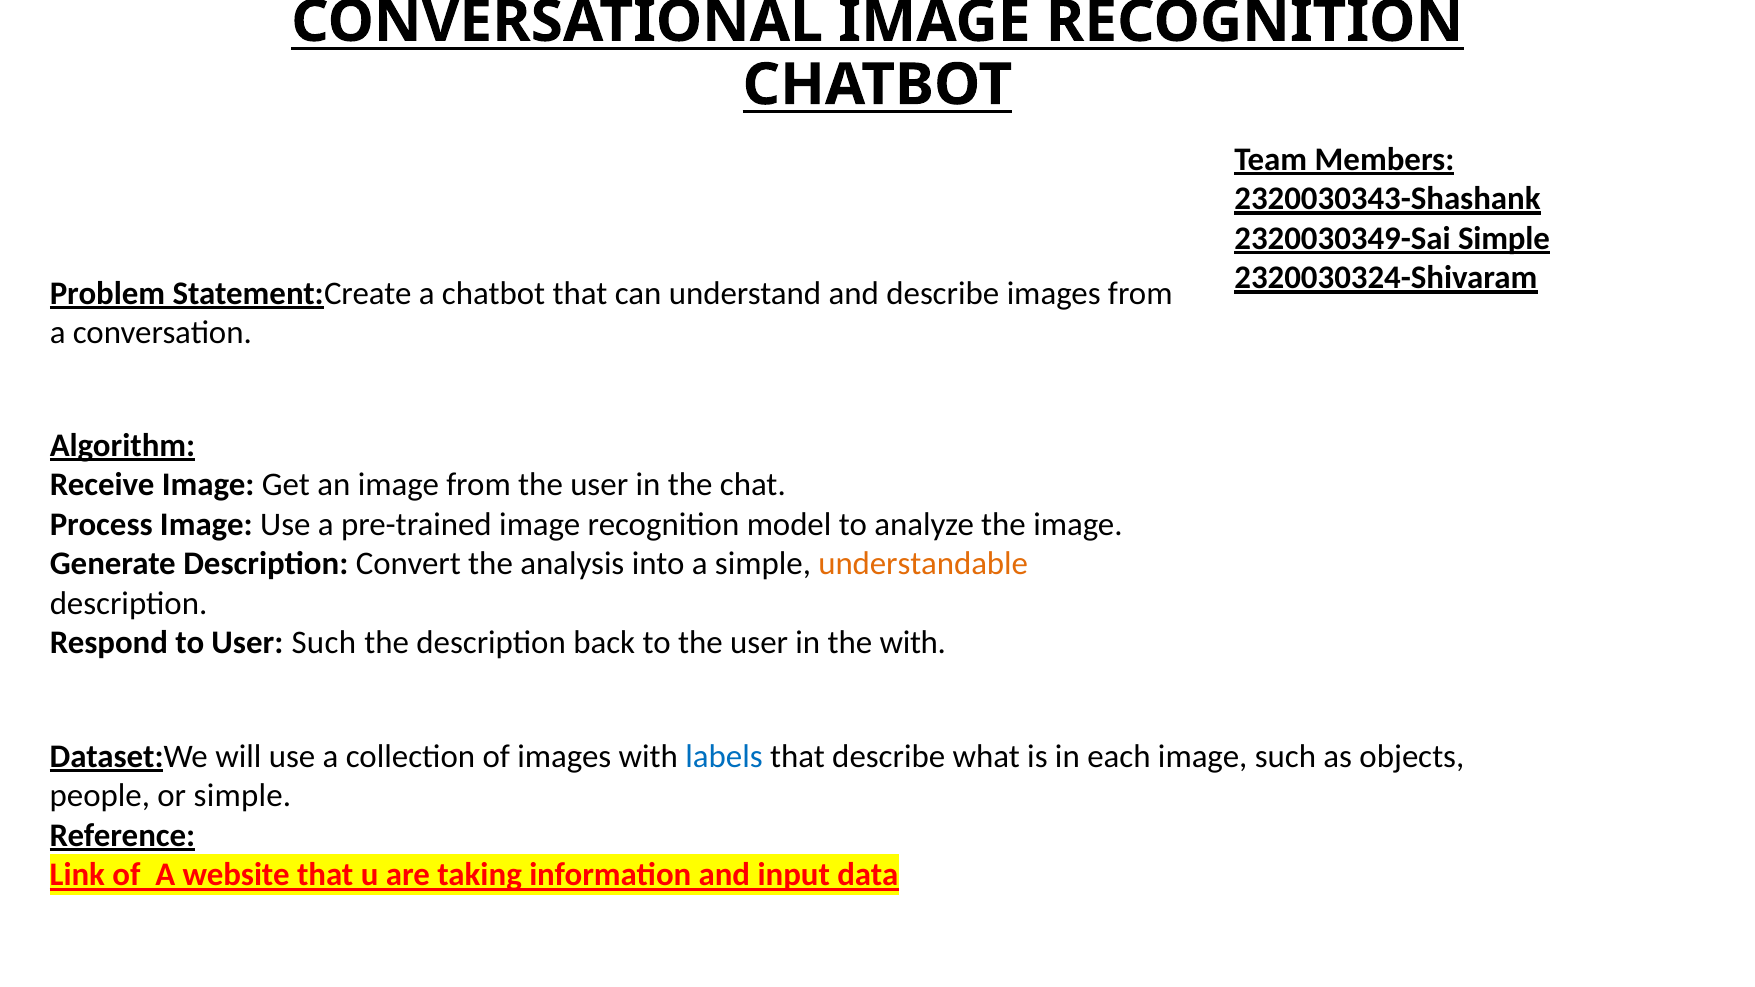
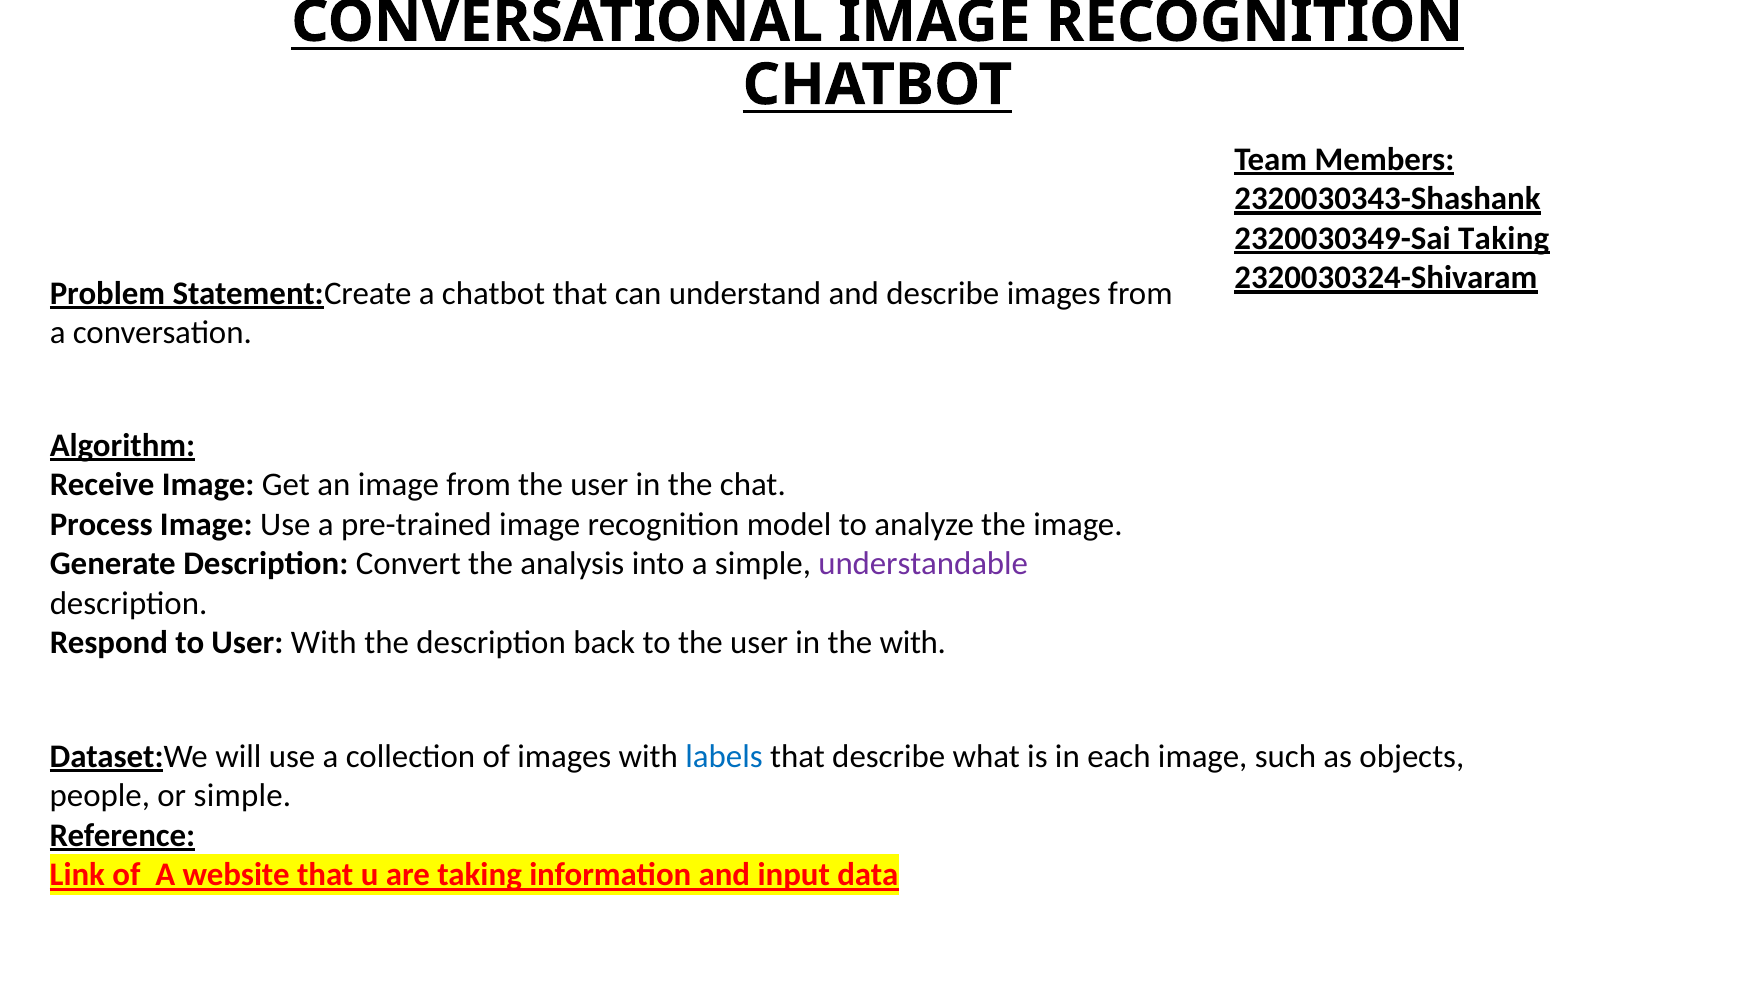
2320030349-Sai Simple: Simple -> Taking
understandable colour: orange -> purple
User Such: Such -> With
